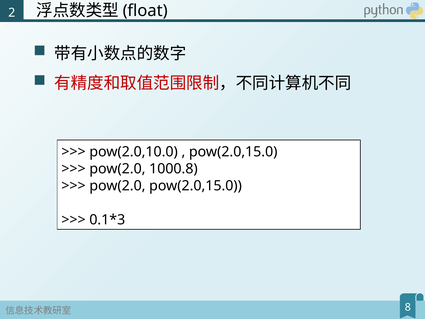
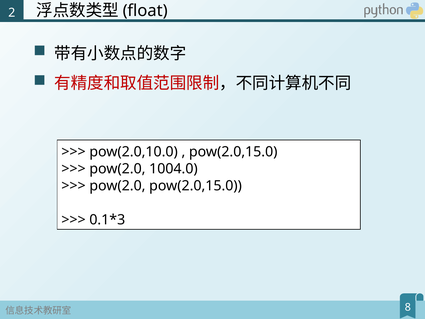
1000.8: 1000.8 -> 1004.0
